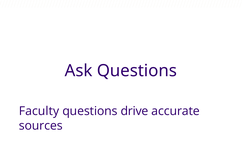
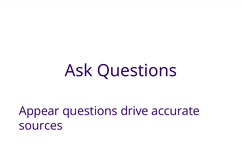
Faculty: Faculty -> Appear
